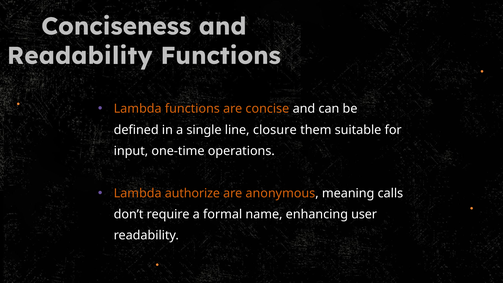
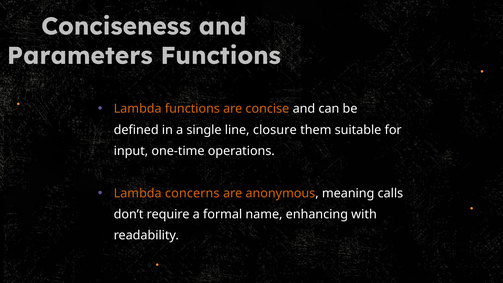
Readability at (80, 56): Readability -> Parameters
authorize: authorize -> concerns
user: user -> with
